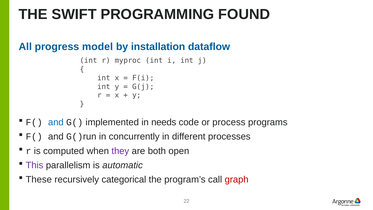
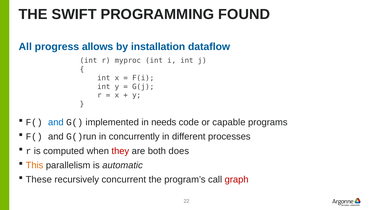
model: model -> allows
process: process -> capable
they colour: purple -> red
open: open -> does
This colour: purple -> orange
categorical: categorical -> concurrent
